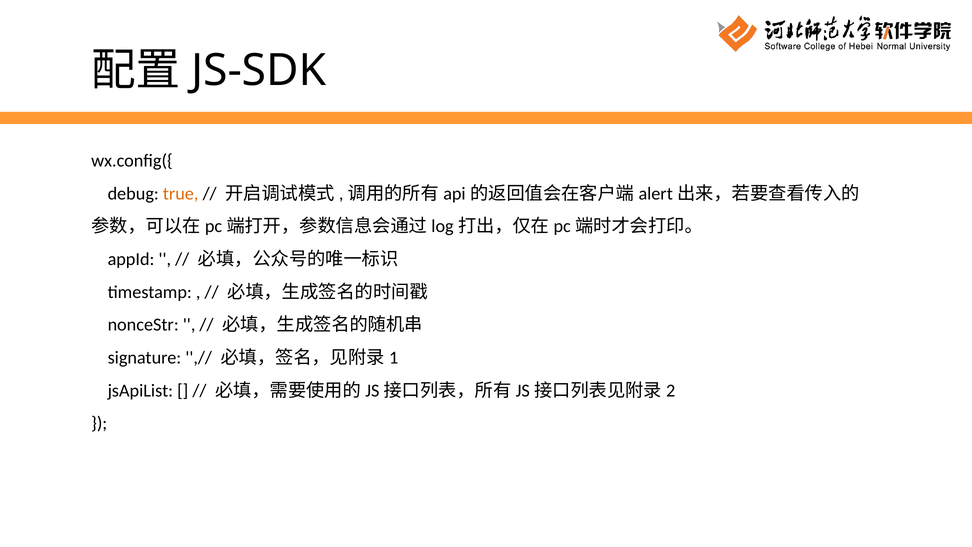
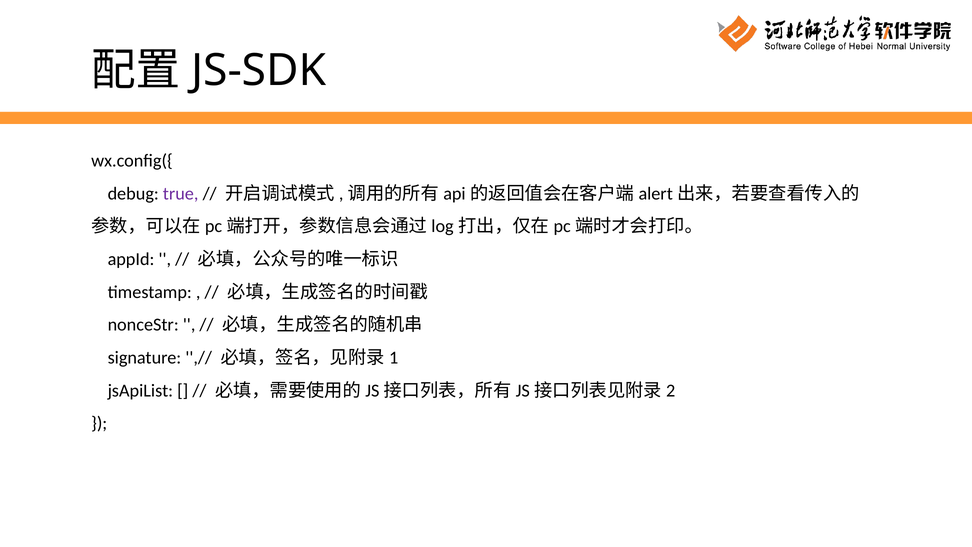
true colour: orange -> purple
